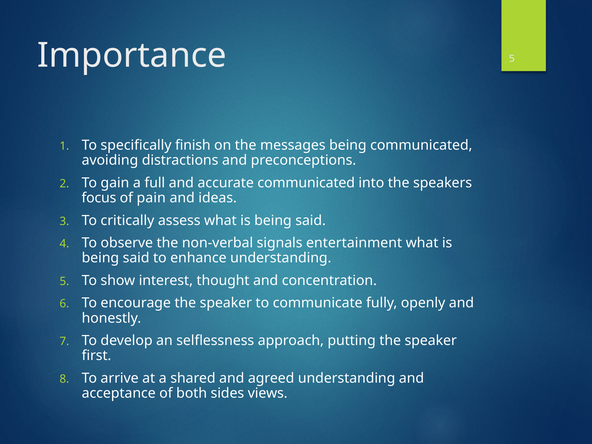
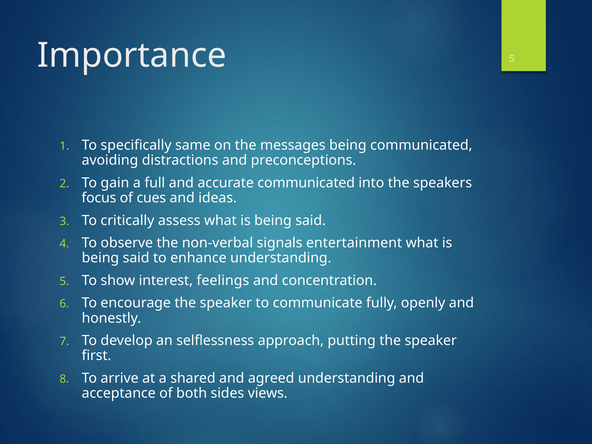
finish: finish -> same
pain: pain -> cues
thought: thought -> feelings
